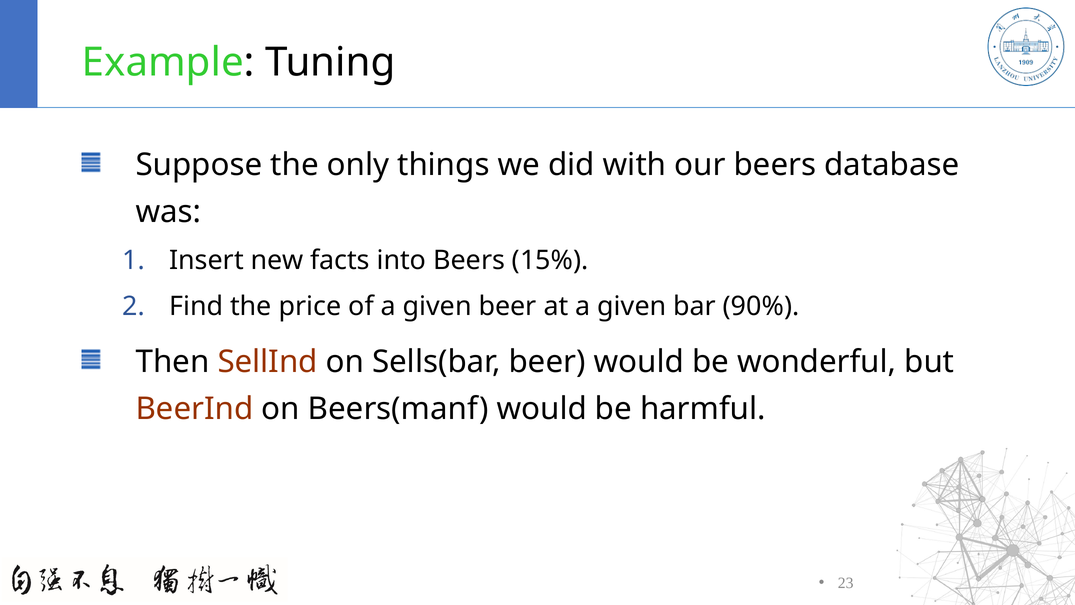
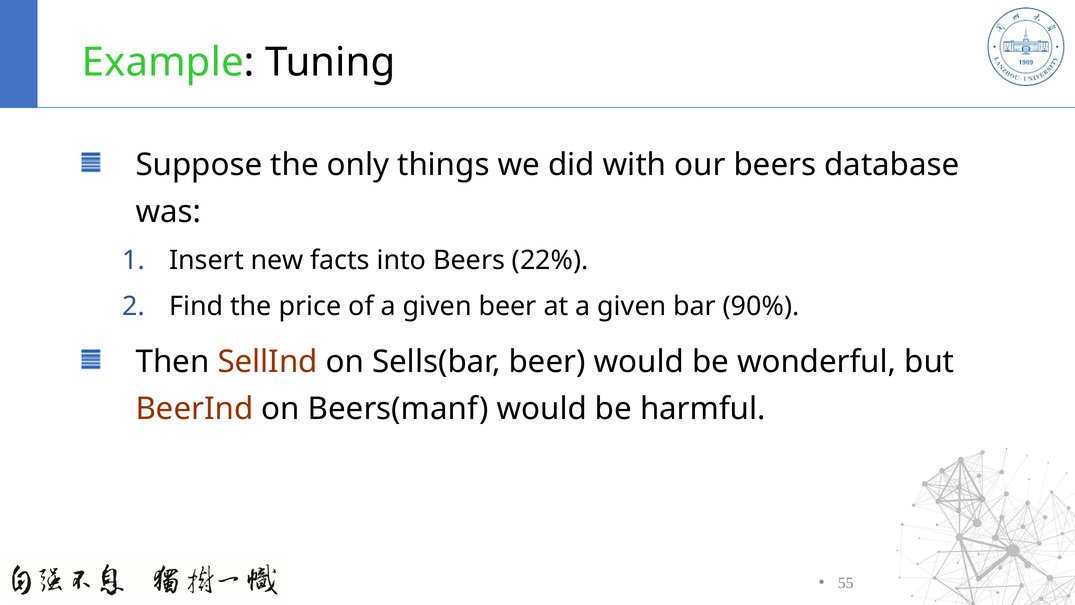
15%: 15% -> 22%
23: 23 -> 55
